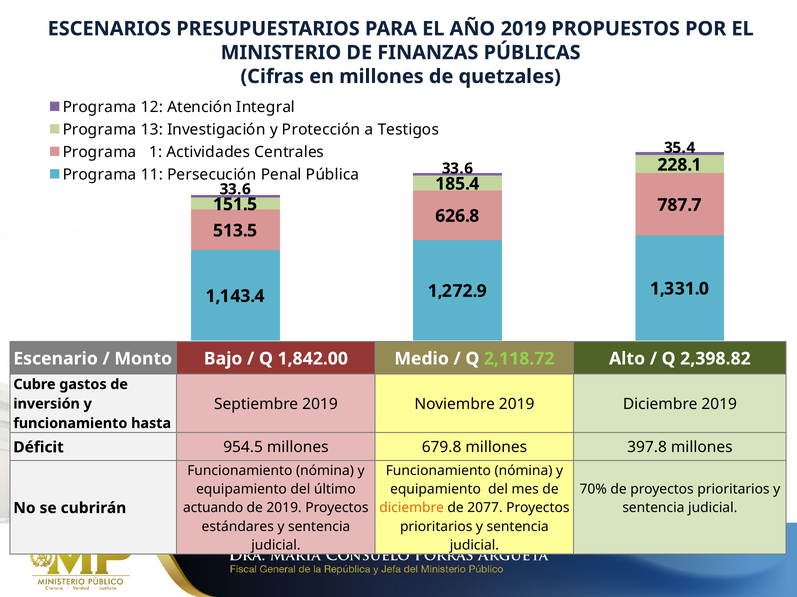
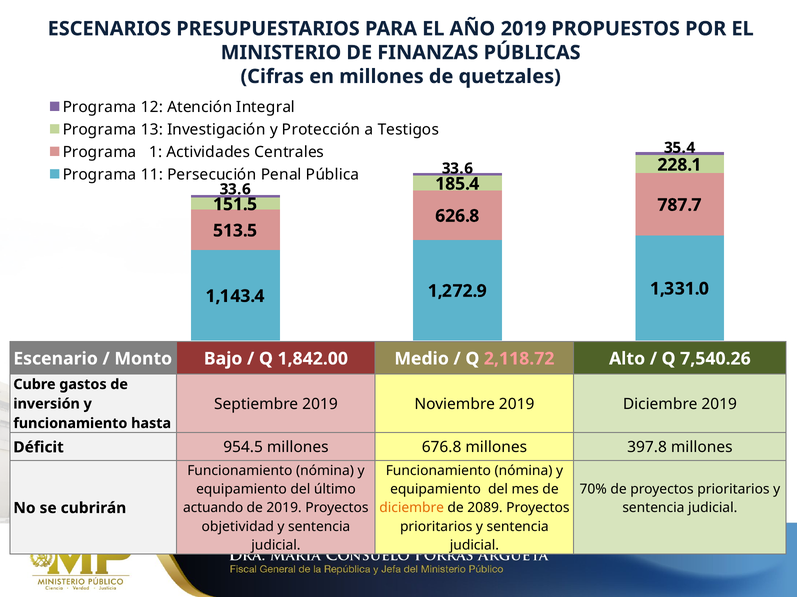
2,118.72 colour: light green -> pink
2,398.82: 2,398.82 -> 7,540.26
679.8: 679.8 -> 676.8
2077: 2077 -> 2089
estándares: estándares -> objetividad
